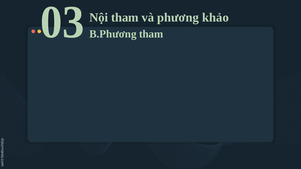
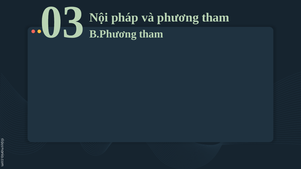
Nội tham: tham -> pháp
phương khảo: khảo -> tham
